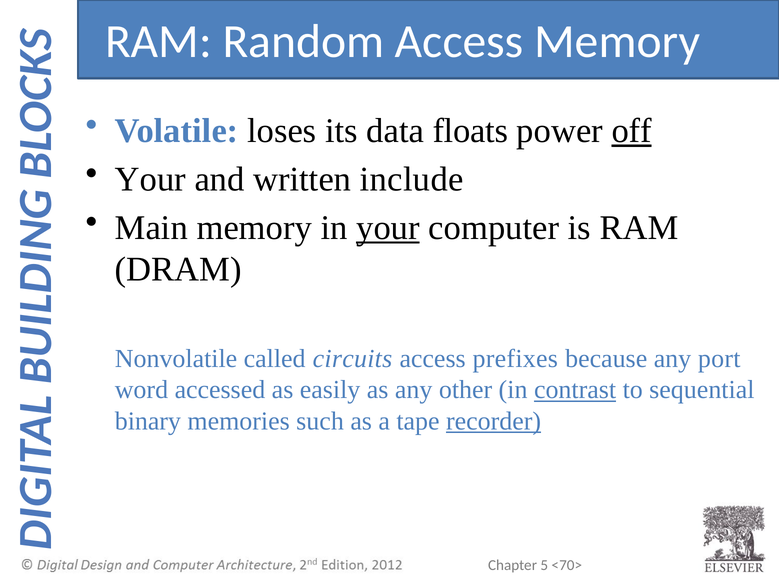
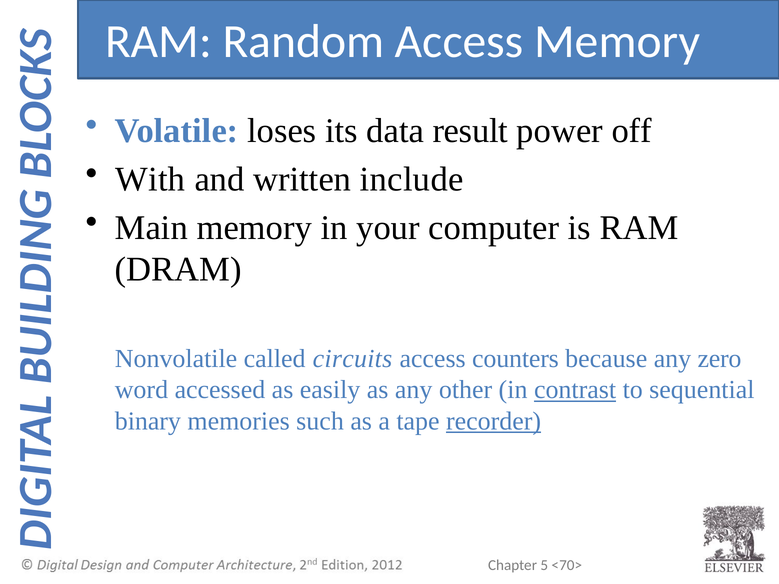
floats: floats -> result
off underline: present -> none
Your at (150, 179): Your -> With
your at (388, 228) underline: present -> none
prefixes: prefixes -> counters
port: port -> zero
